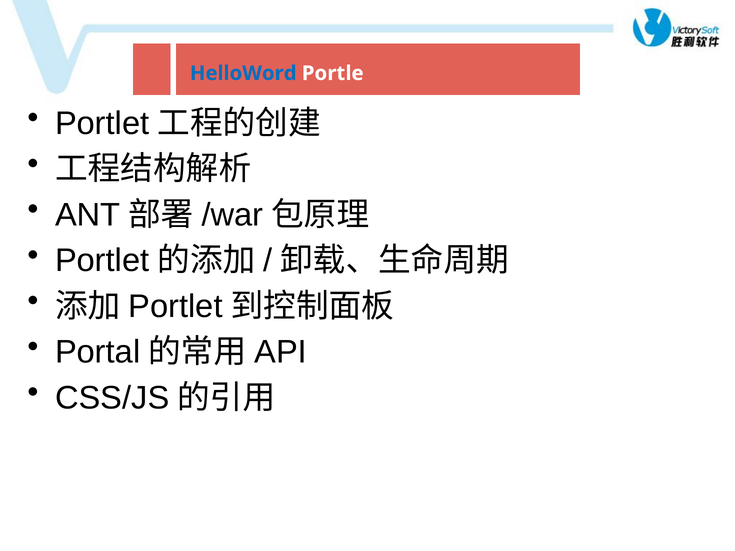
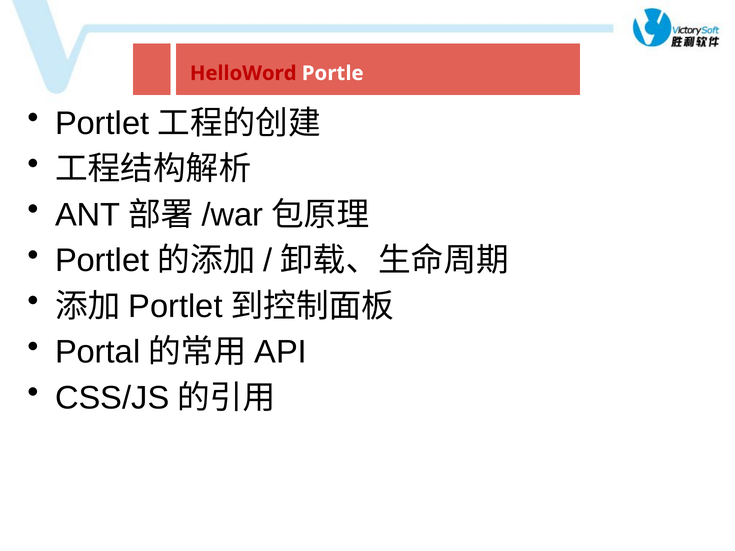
HelloWord colour: blue -> red
